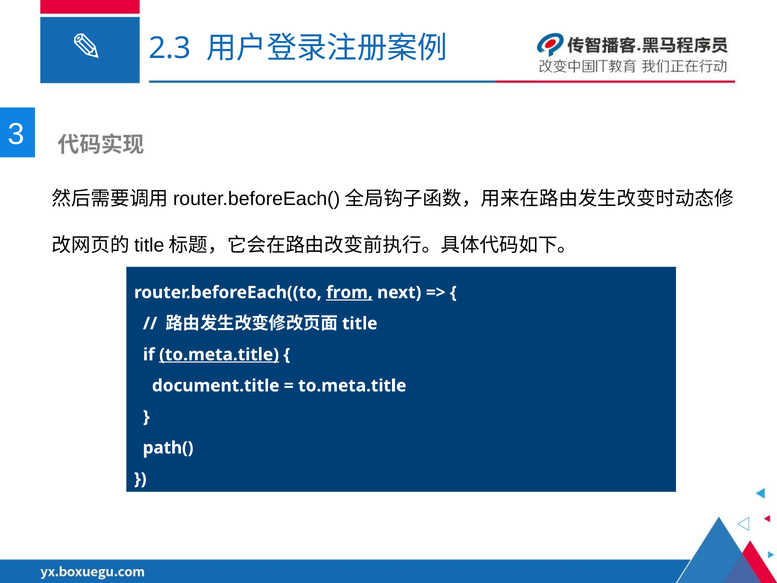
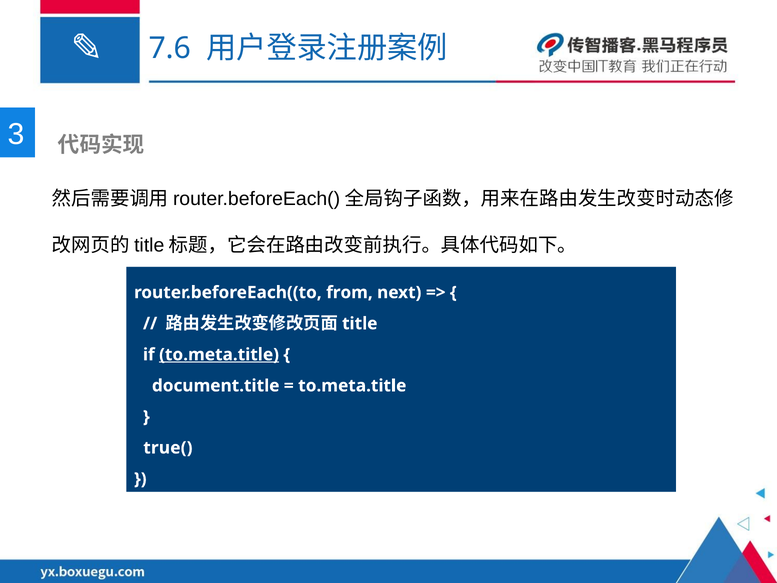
2.3: 2.3 -> 7.6
from underline: present -> none
path(: path( -> true(
